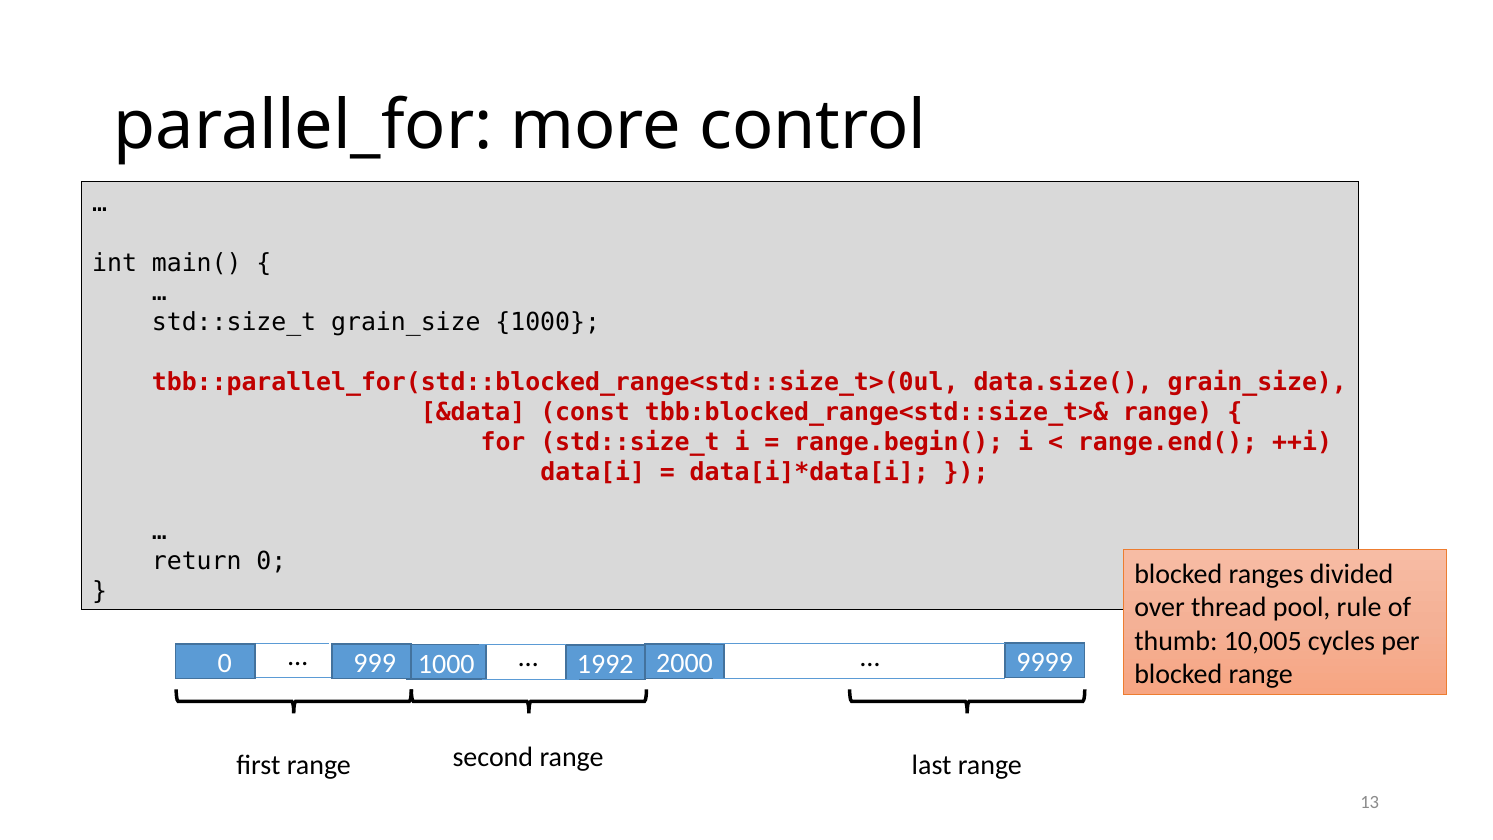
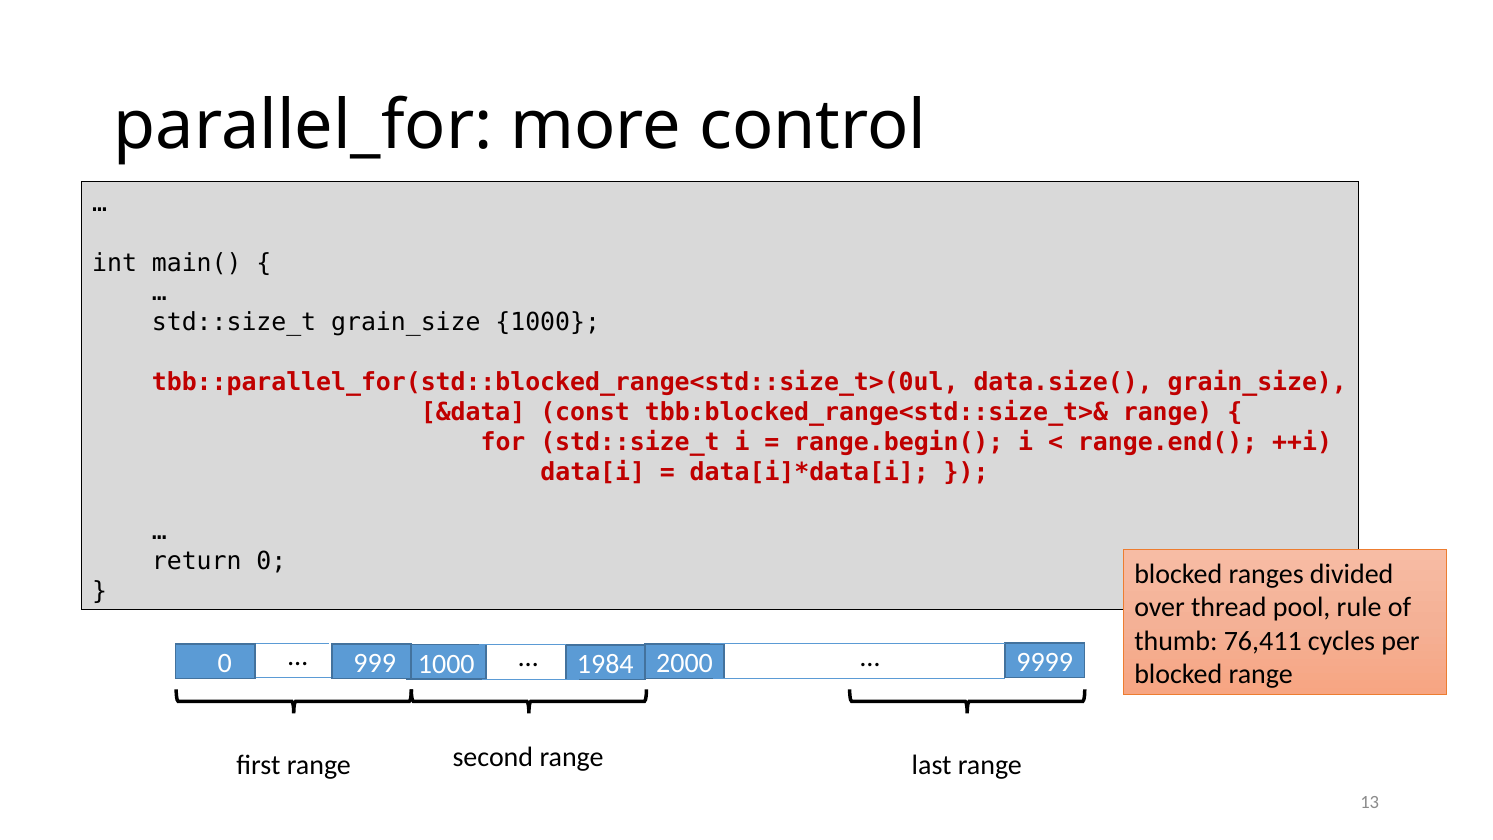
10,005: 10,005 -> 76,411
1992: 1992 -> 1984
